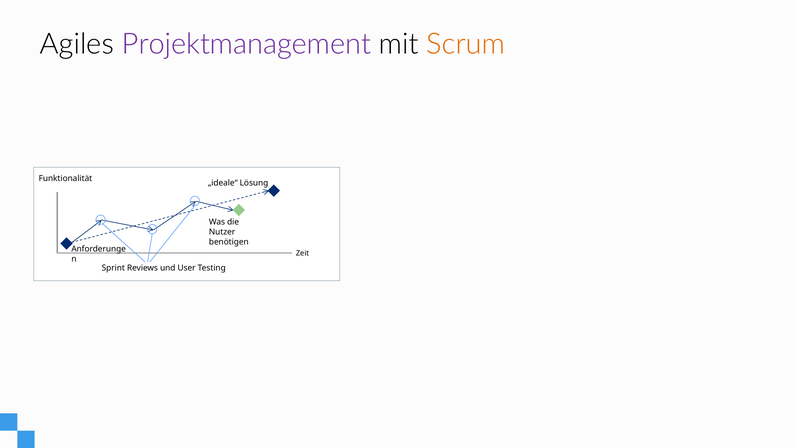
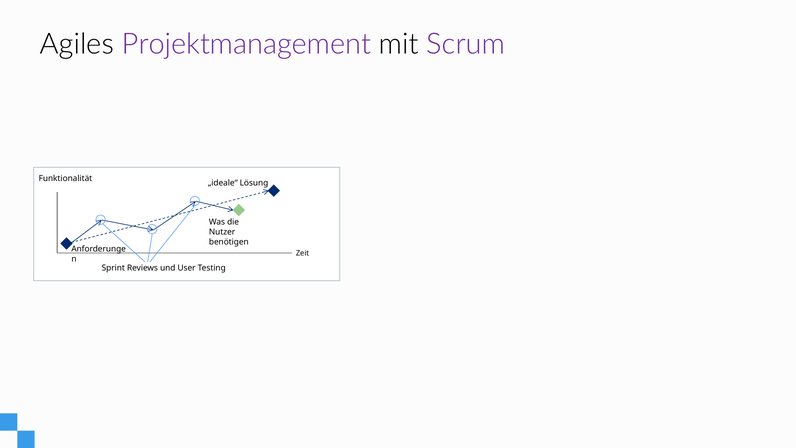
Scrum colour: orange -> purple
